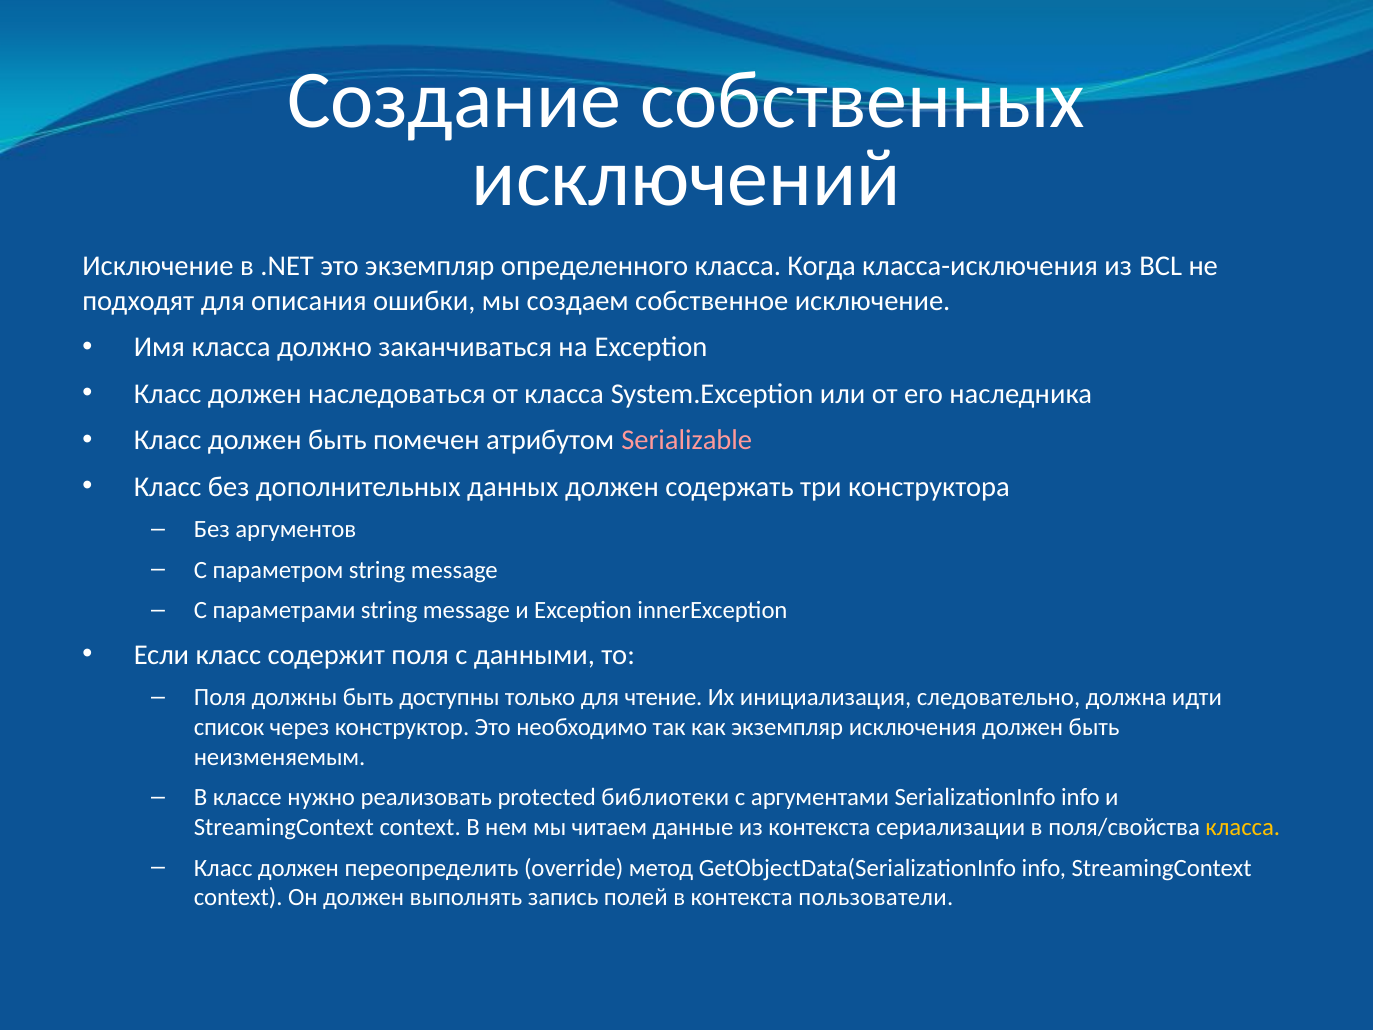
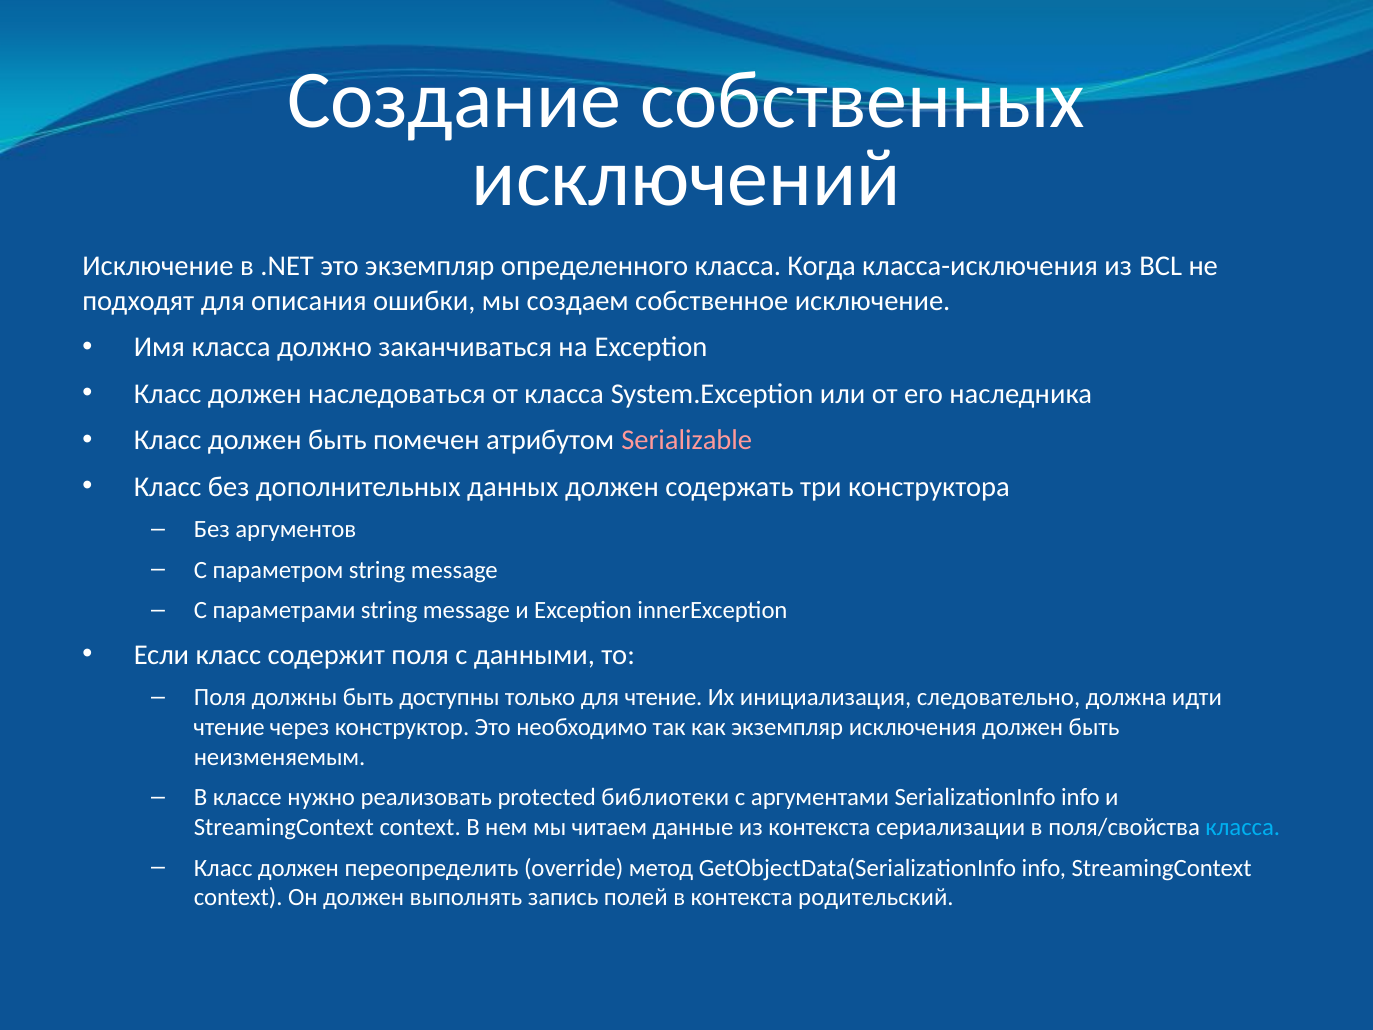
список at (229, 727): список -> чтение
класса at (1243, 827) colour: yellow -> light blue
пользователи: пользователи -> родительский
